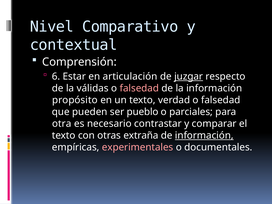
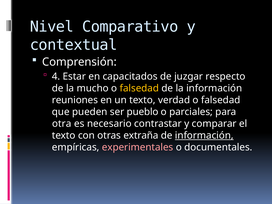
6: 6 -> 4
articulación: articulación -> capacitados
juzgar underline: present -> none
válidas: válidas -> mucho
falsedad at (139, 88) colour: pink -> yellow
propósito: propósito -> reuniones
